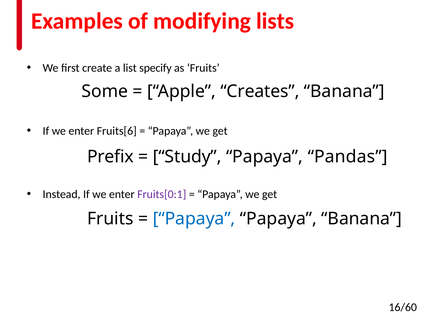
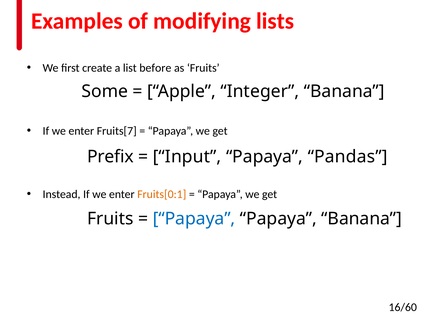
specify: specify -> before
Creates: Creates -> Integer
Fruits[6: Fruits[6 -> Fruits[7
Study: Study -> Input
Fruits[0:1 colour: purple -> orange
